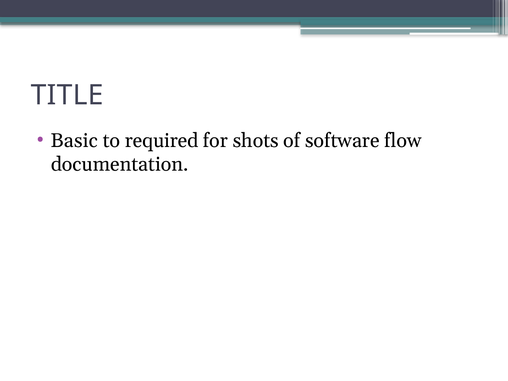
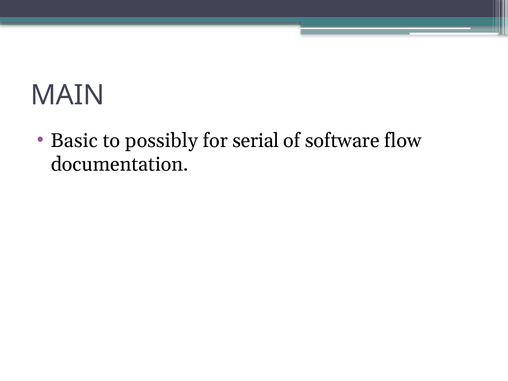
TITLE: TITLE -> MAIN
required: required -> possibly
shots: shots -> serial
